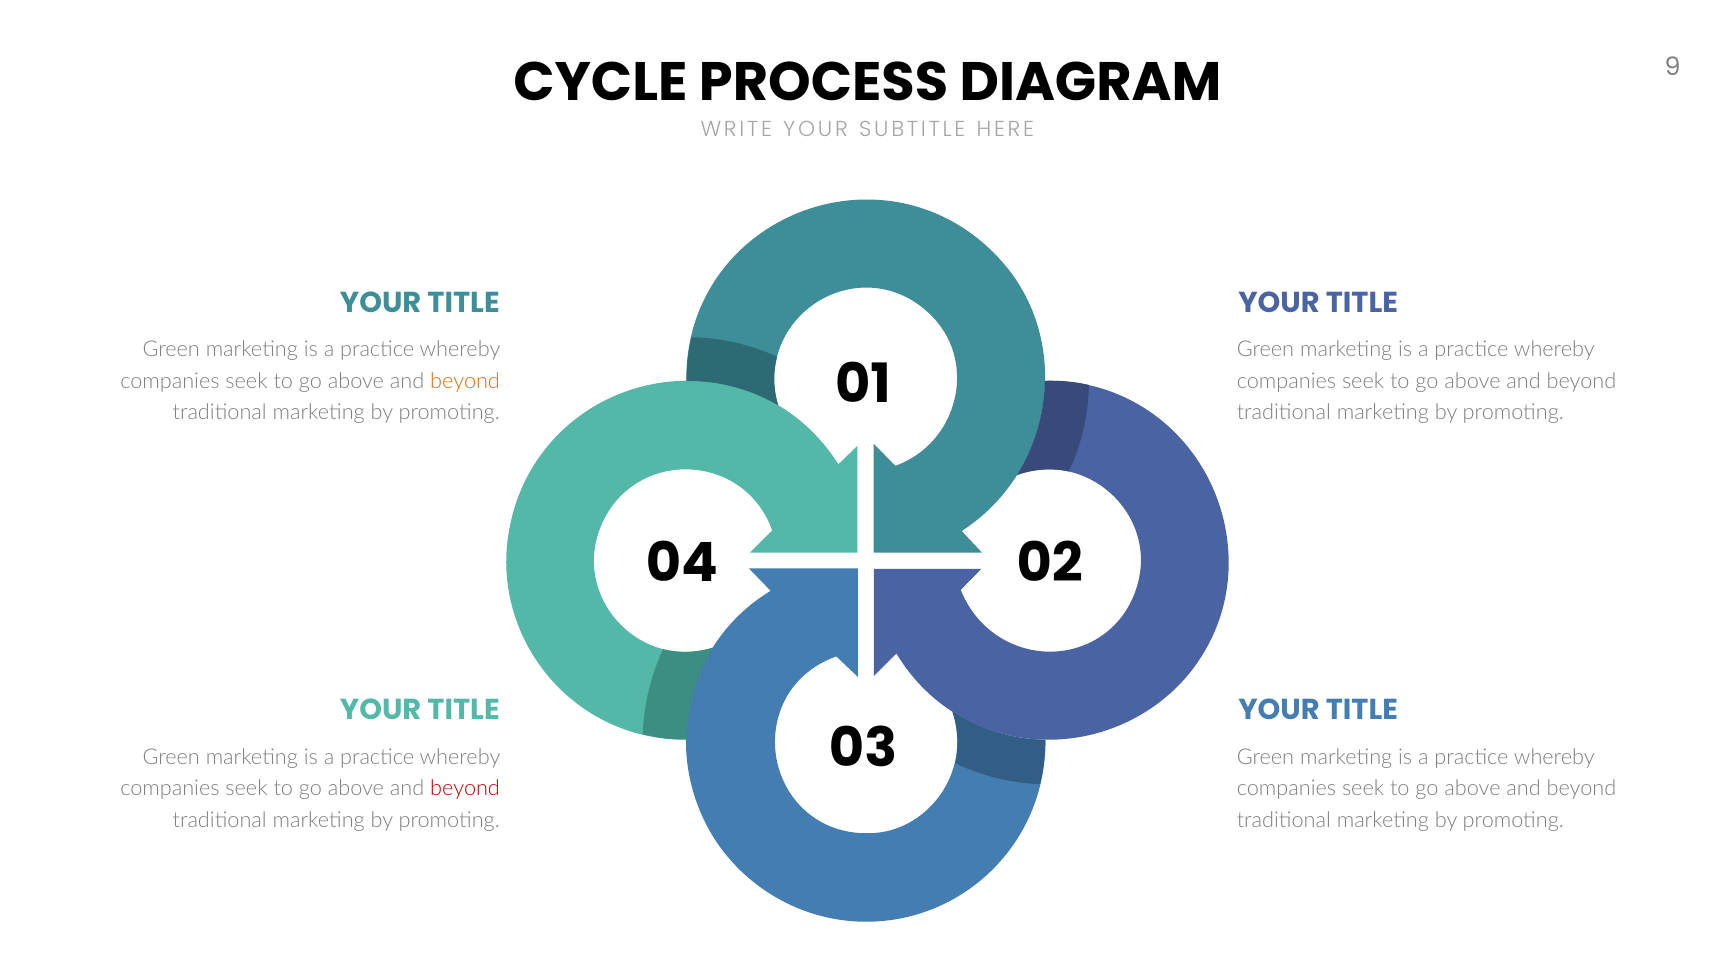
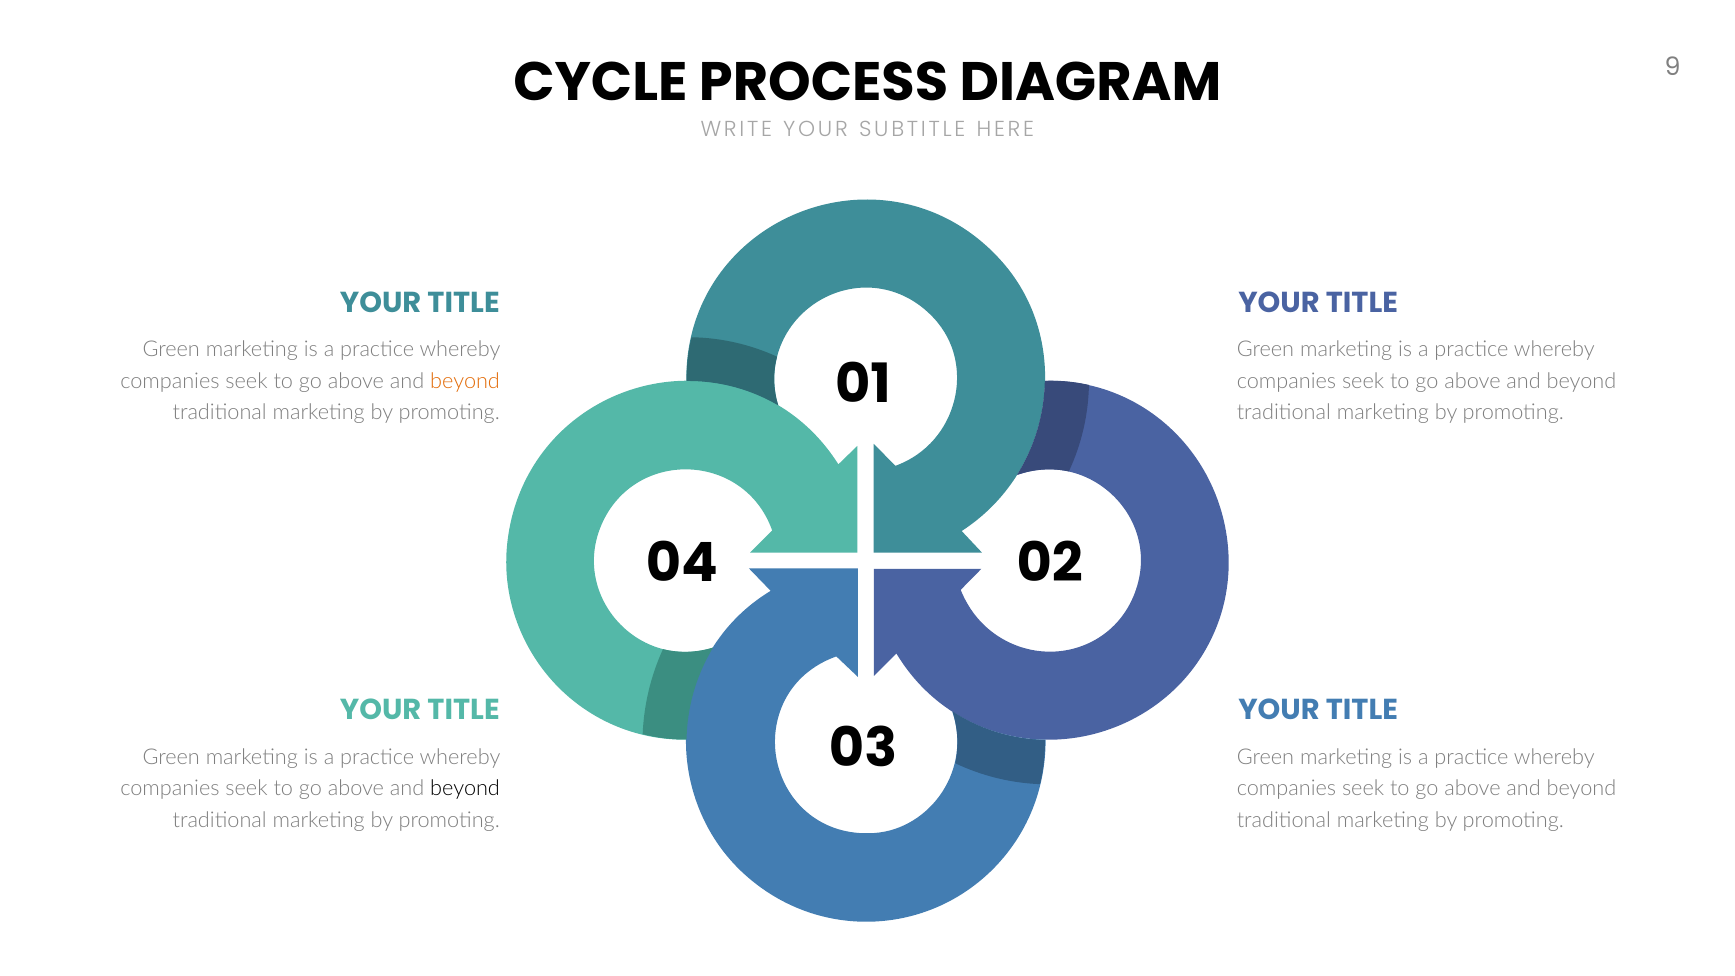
beyond at (465, 789) colour: red -> black
